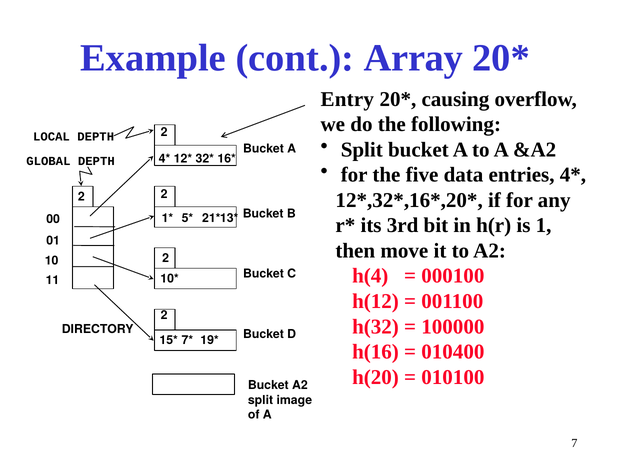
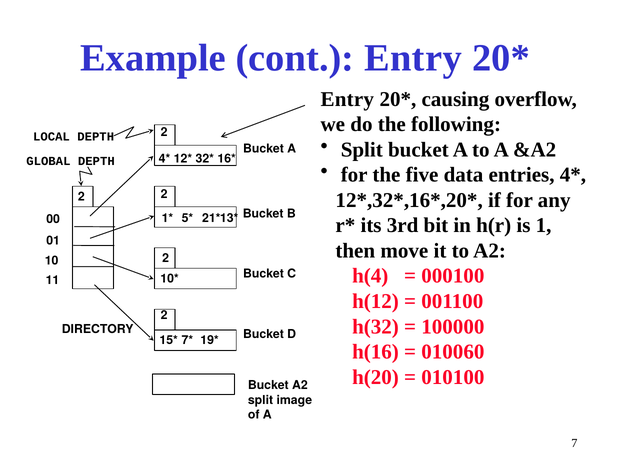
cont Array: Array -> Entry
010400: 010400 -> 010060
